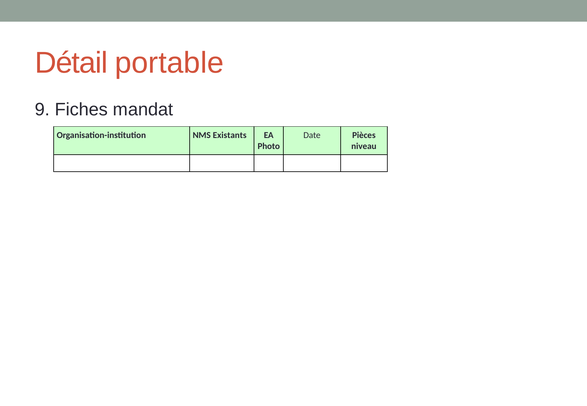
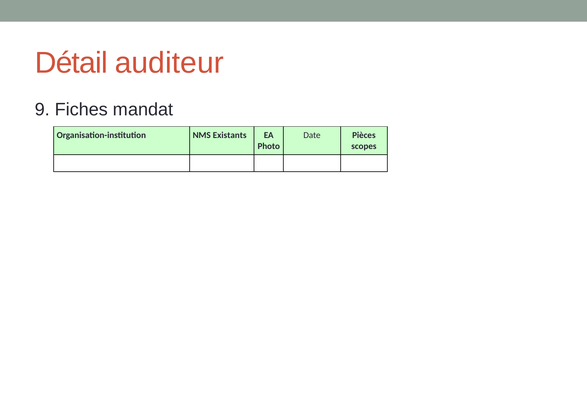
portable: portable -> auditeur
niveau: niveau -> scopes
